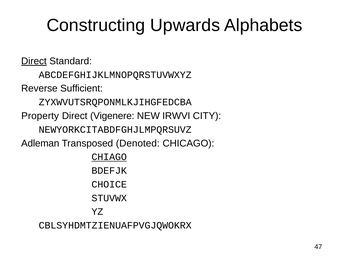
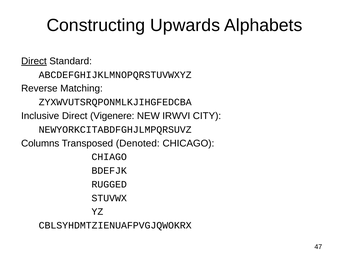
Sufficient: Sufficient -> Matching
Property: Property -> Inclusive
Adleman: Adleman -> Columns
CHIAGO underline: present -> none
CHOICE: CHOICE -> RUGGED
